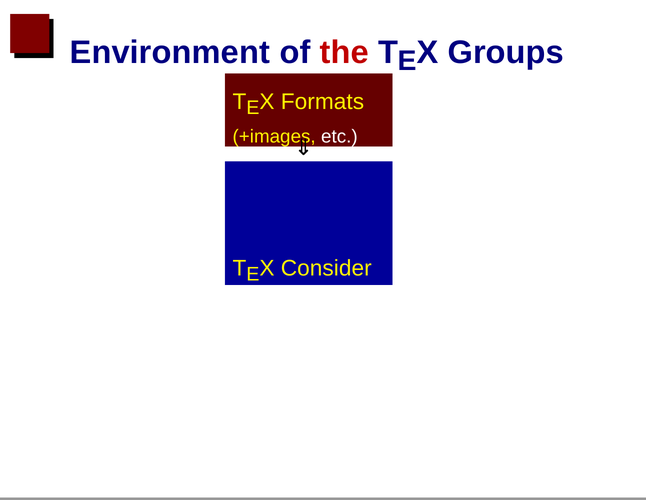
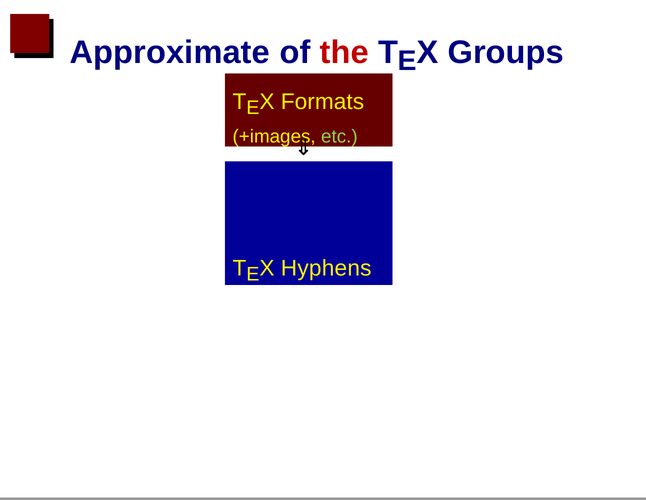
Environment: Environment -> Approximate
etc colour: white -> light green
Consider: Consider -> Hyphens
